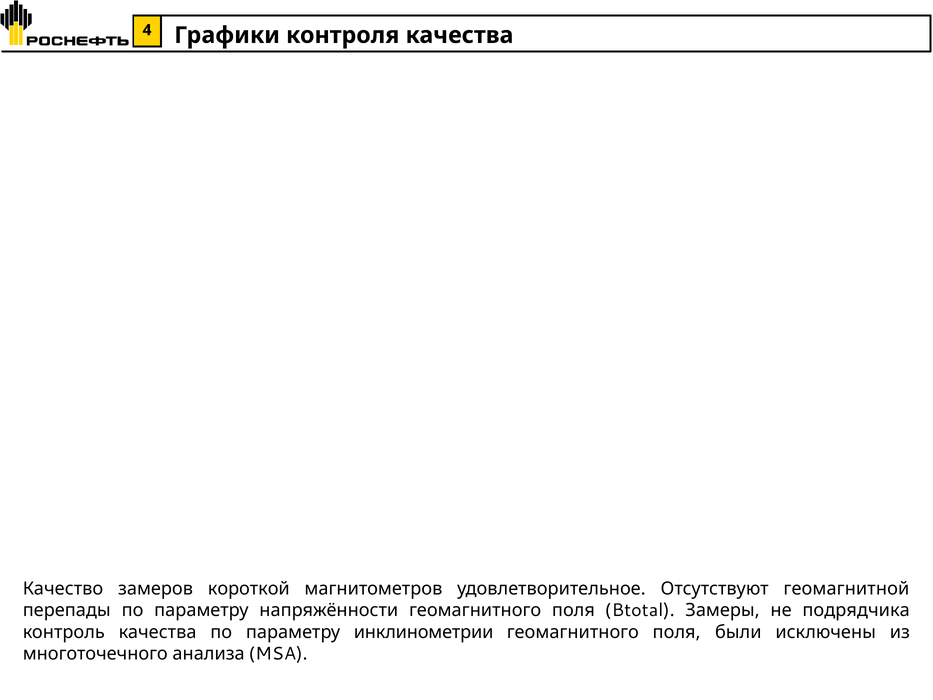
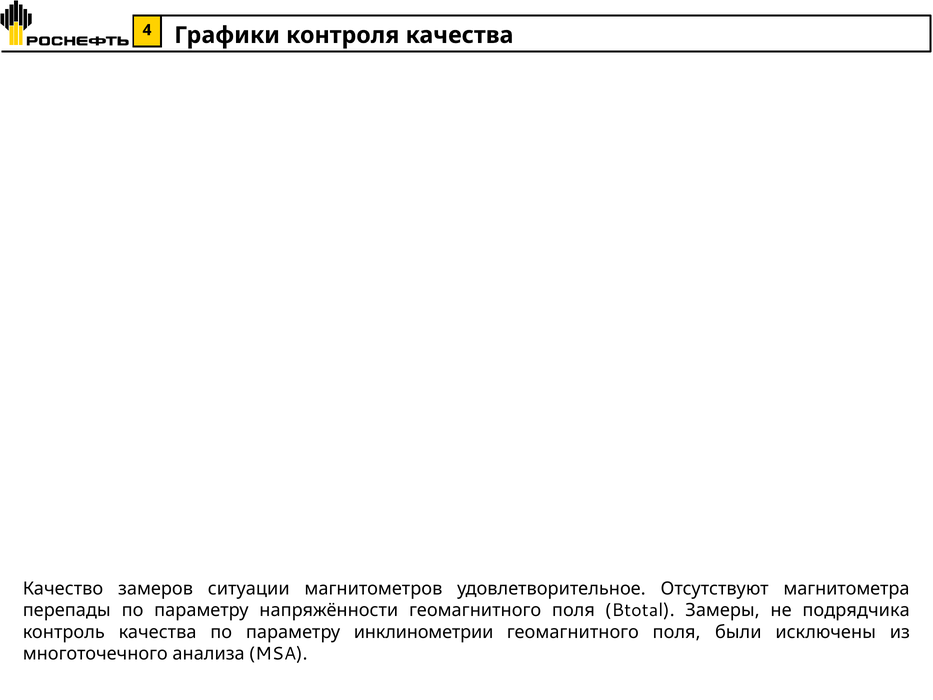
короткой: короткой -> ситуации
геомагнитной: геомагнитной -> магнитометра
